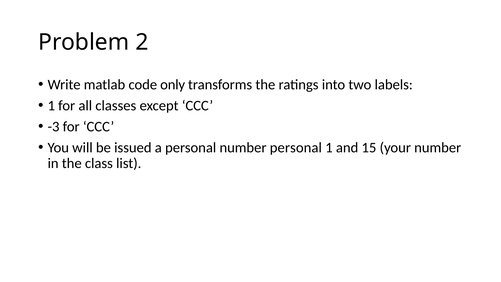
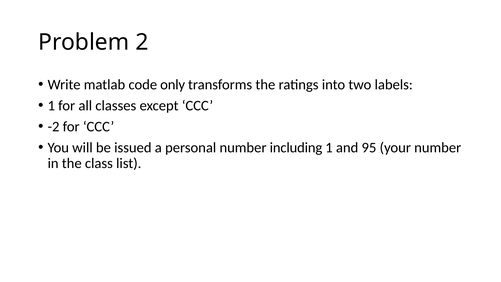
-3: -3 -> -2
number personal: personal -> including
15: 15 -> 95
